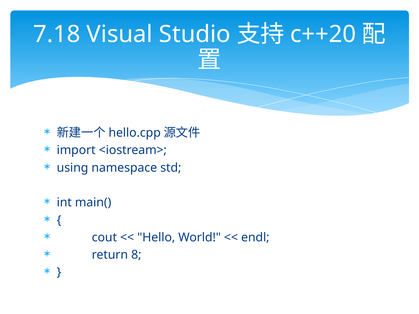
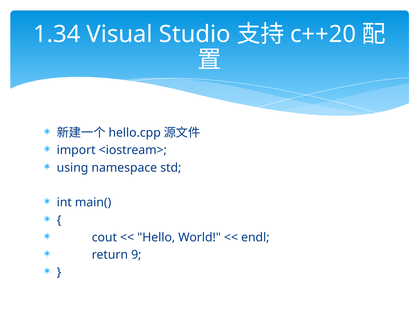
7.18: 7.18 -> 1.34
8: 8 -> 9
